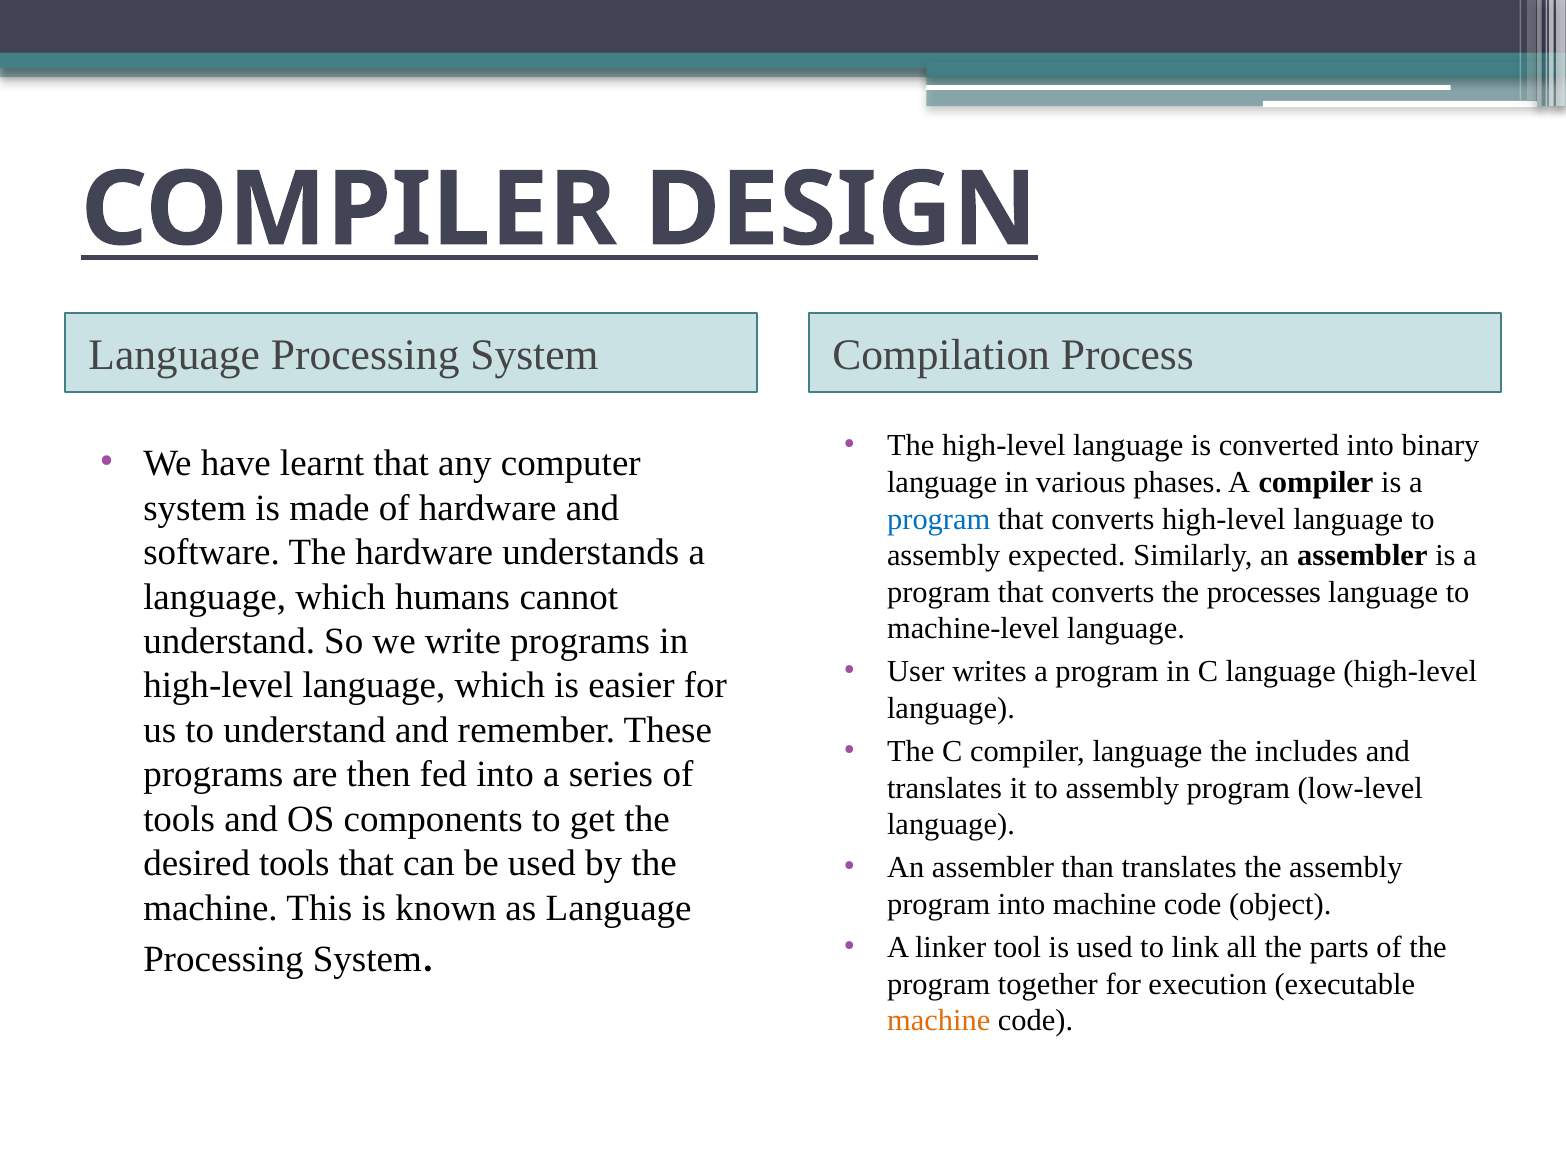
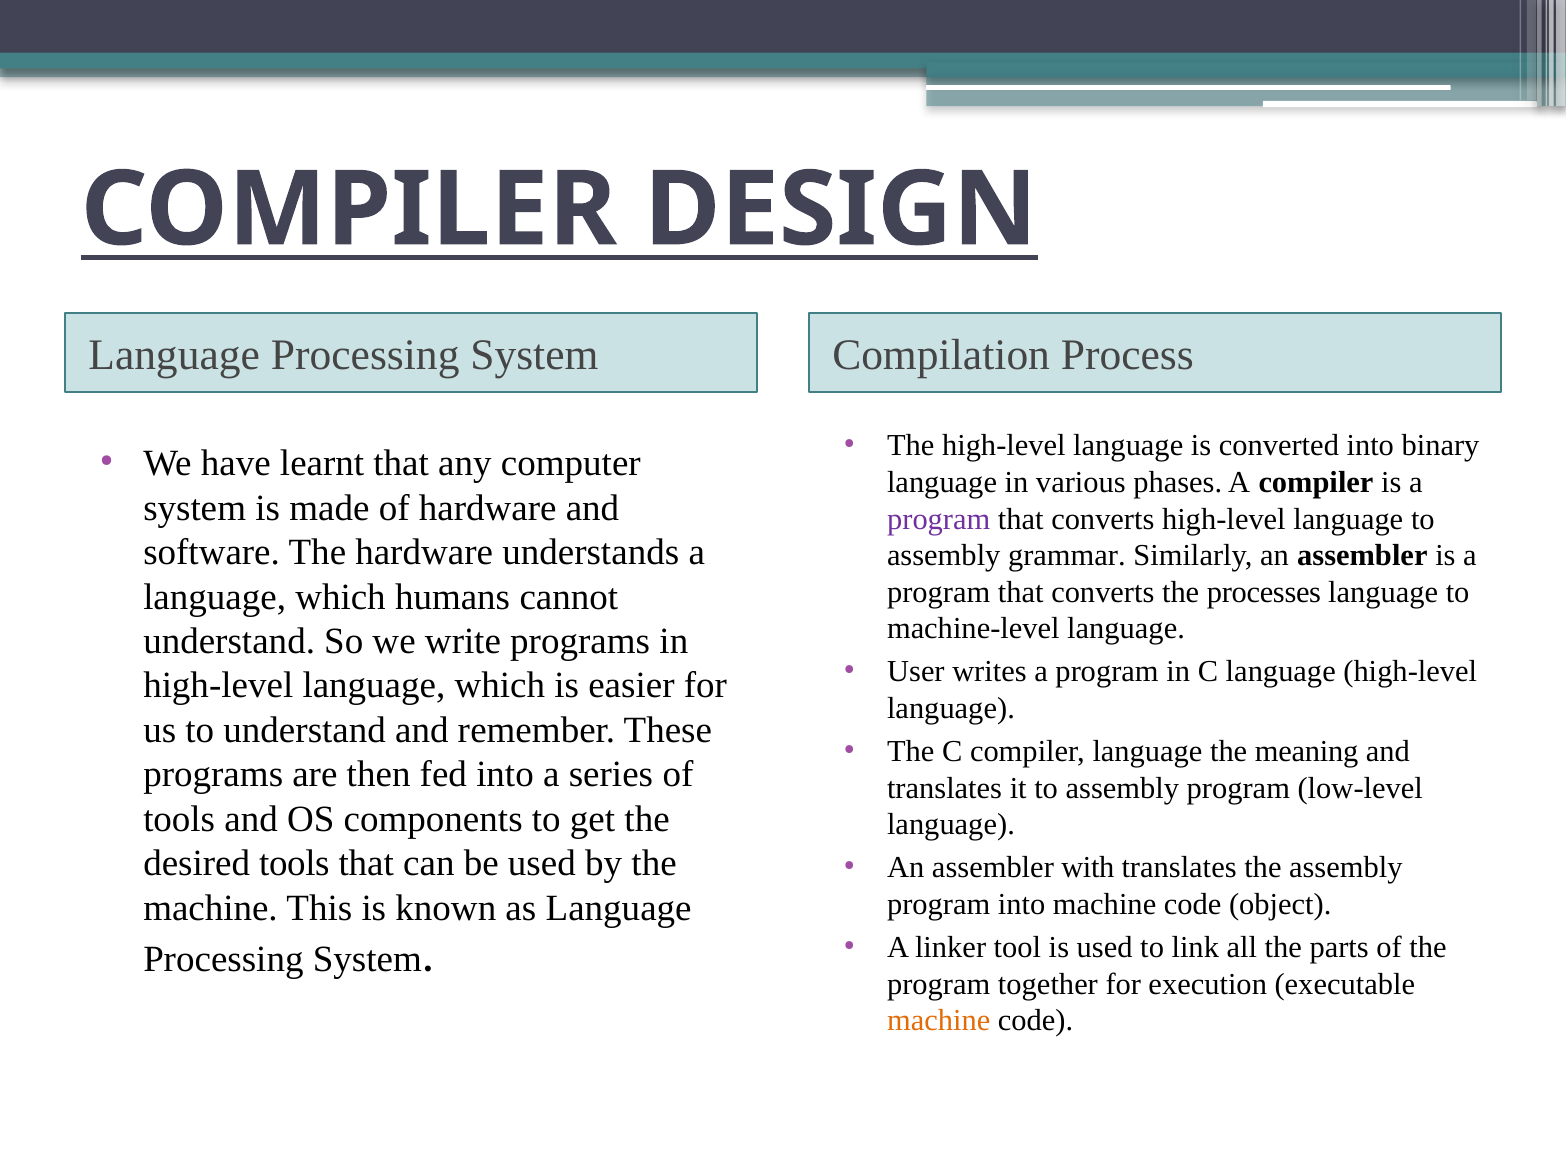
program at (939, 519) colour: blue -> purple
expected: expected -> grammar
includes: includes -> meaning
than: than -> with
